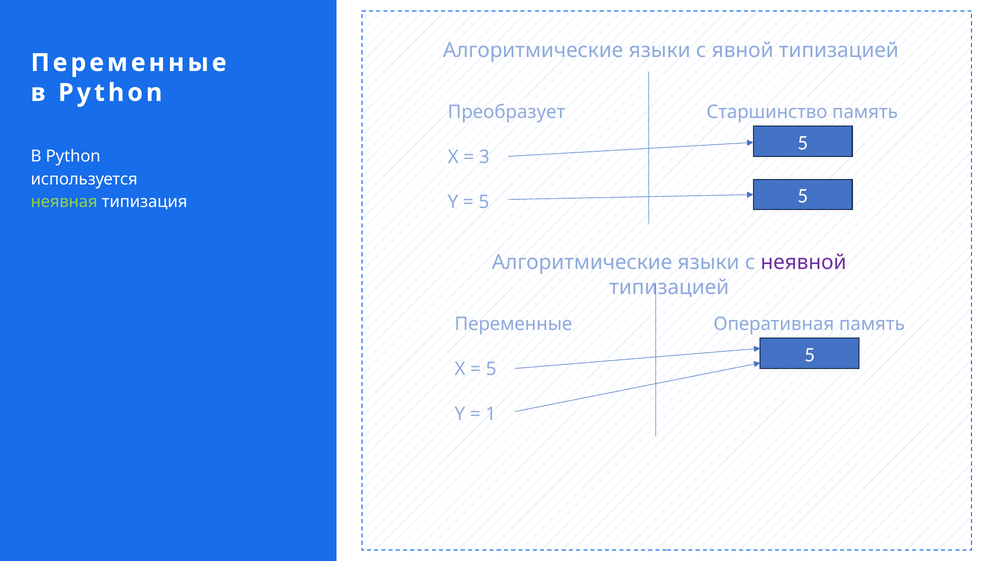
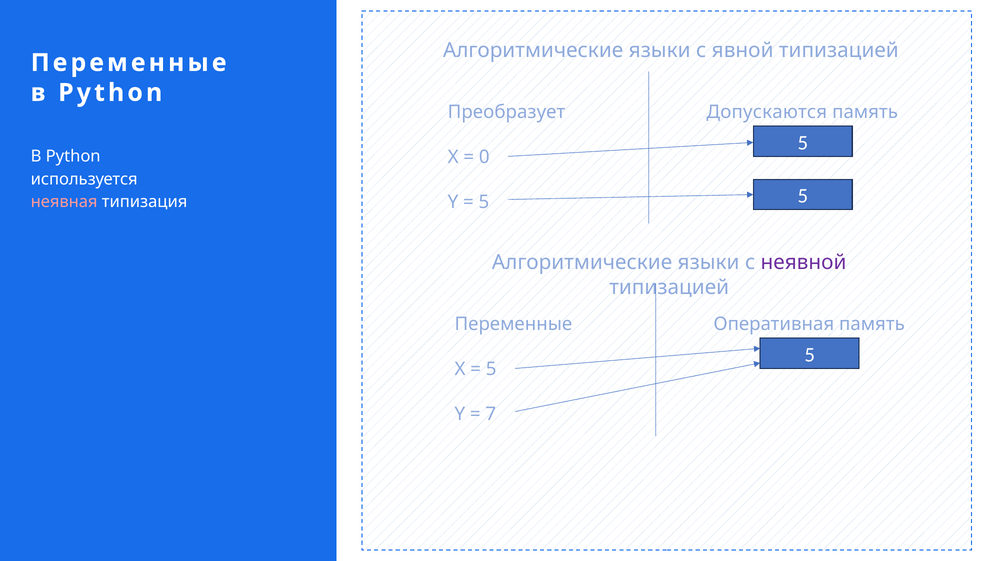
Старшинство: Старшинство -> Допускаются
3: 3 -> 0
неявная colour: light green -> pink
1: 1 -> 7
